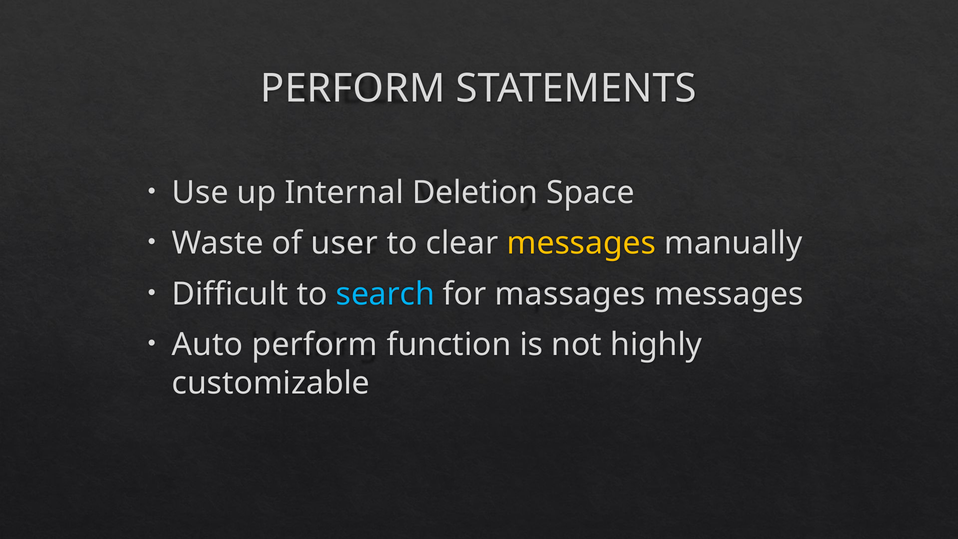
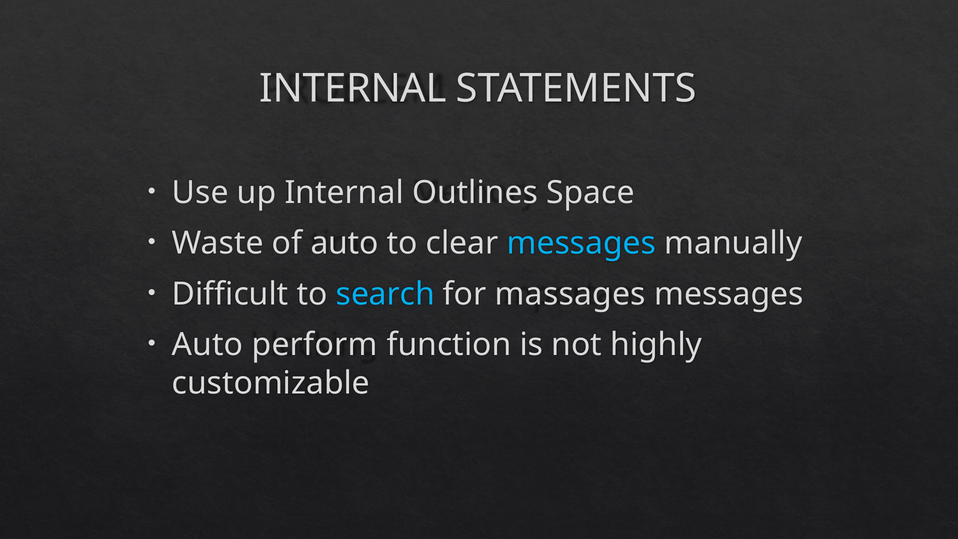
PERFORM at (353, 89): PERFORM -> INTERNAL
Deletion: Deletion -> Outlines
of user: user -> auto
messages at (581, 243) colour: yellow -> light blue
